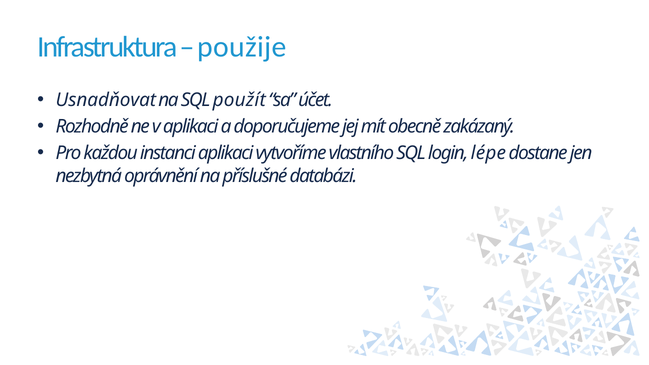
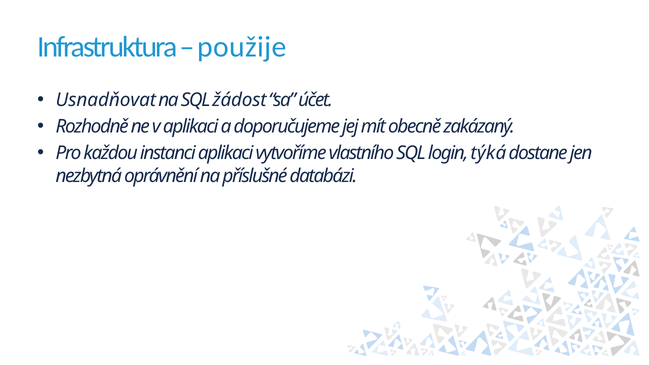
použít: použít -> žádost
lépe: lépe -> týká
